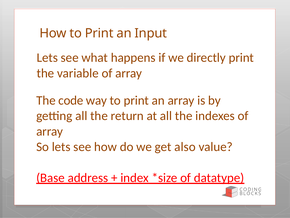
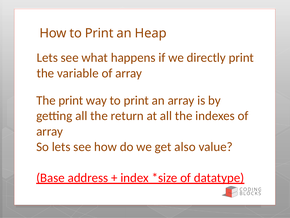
Input: Input -> Heap
The code: code -> print
